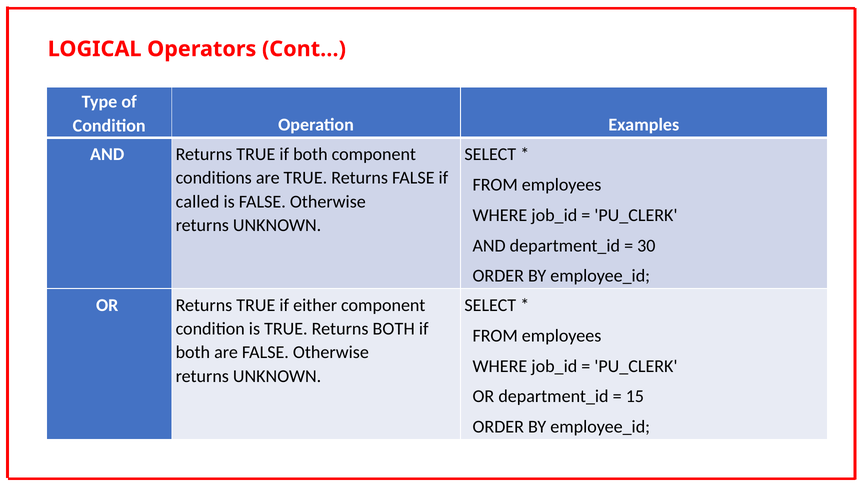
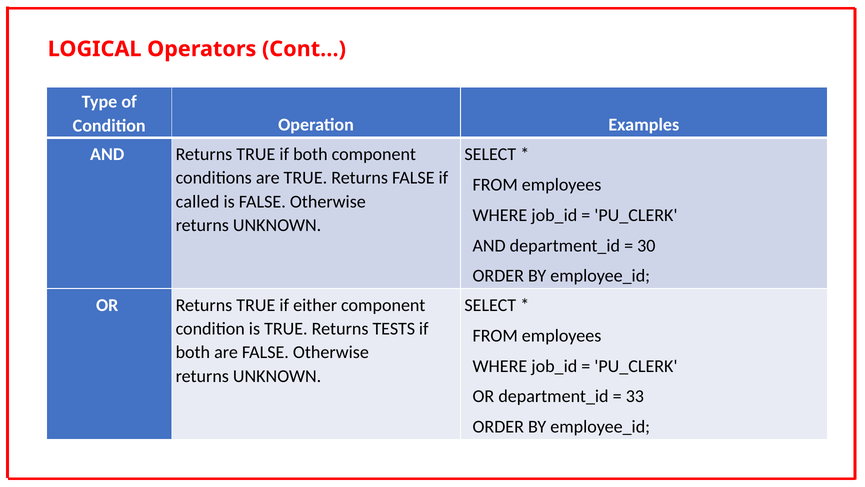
Returns BOTH: BOTH -> TESTS
15: 15 -> 33
